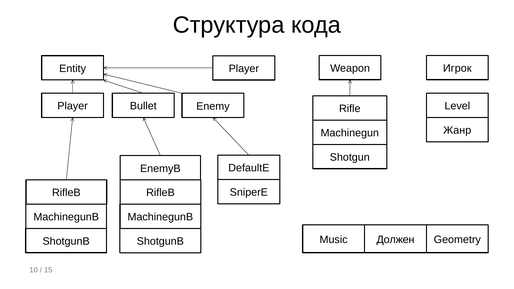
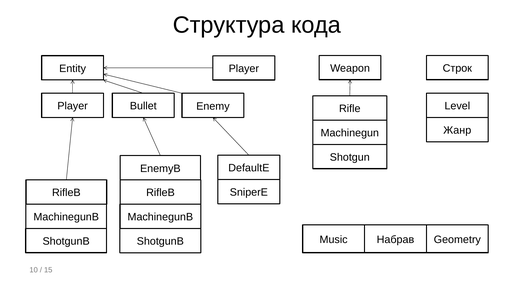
Игрок: Игрок -> Строк
Должен: Должен -> Набрав
